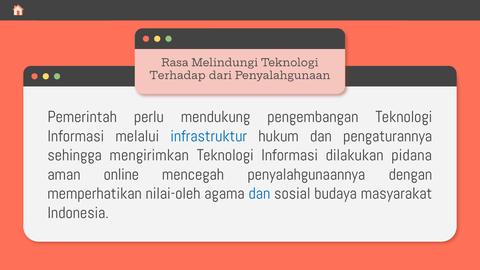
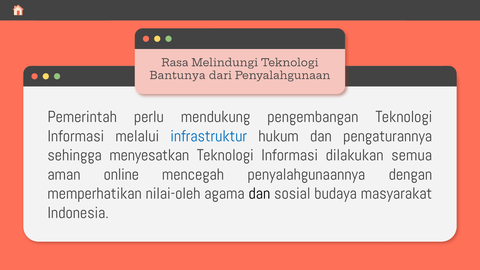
Terhadap: Terhadap -> Bantunya
mengirimkan: mengirimkan -> menyesatkan
pidana: pidana -> semua
dan at (259, 194) colour: blue -> black
